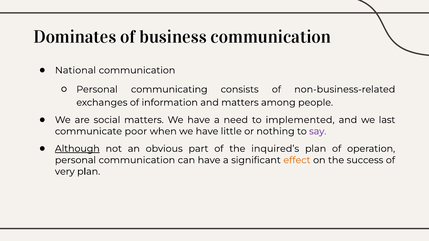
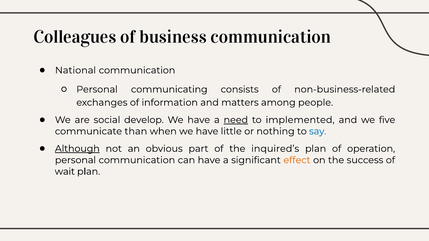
Dominates: Dominates -> Colleagues
social matters: matters -> develop
need underline: none -> present
last: last -> five
poor: poor -> than
say colour: purple -> blue
very: very -> wait
